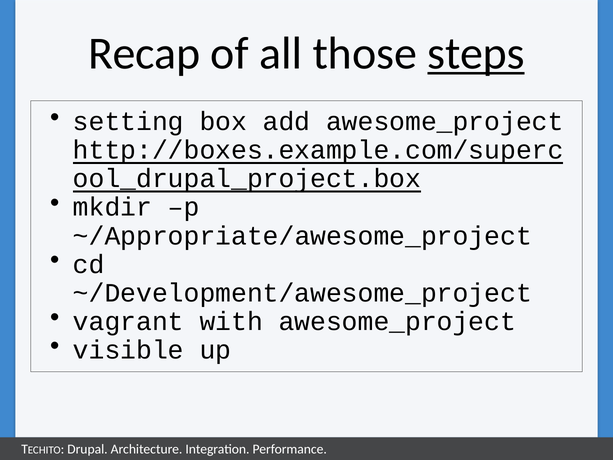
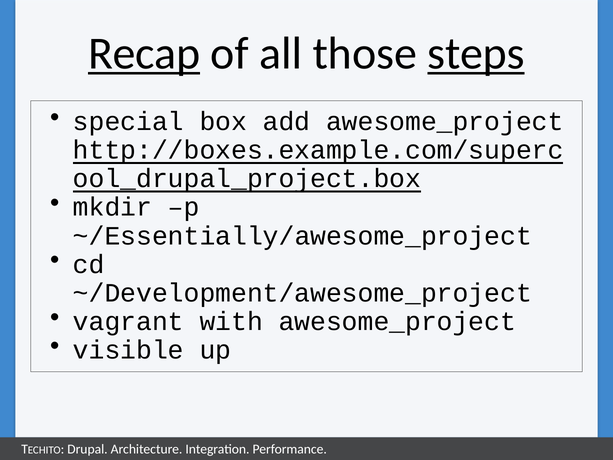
Recap underline: none -> present
setting: setting -> special
~/Appropriate/awesome_project: ~/Appropriate/awesome_project -> ~/Essentially/awesome_project
